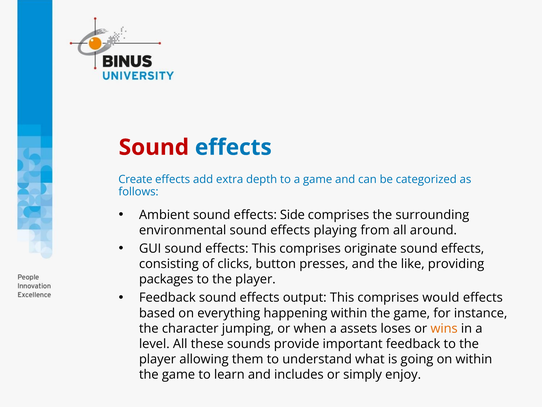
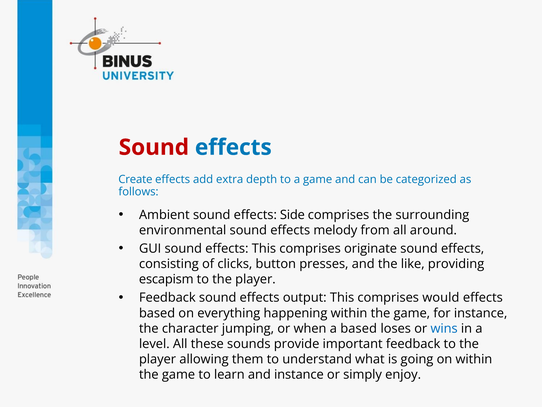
playing: playing -> melody
packages: packages -> escapism
a assets: assets -> based
wins colour: orange -> blue
and includes: includes -> instance
